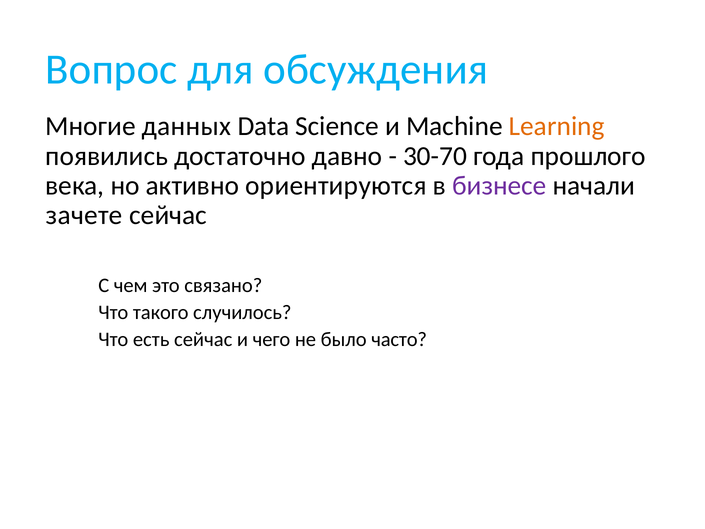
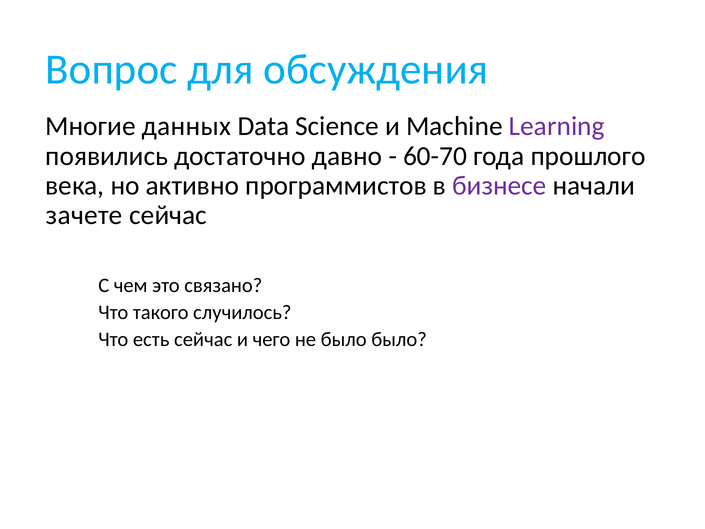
Learning colour: orange -> purple
30-70: 30-70 -> 60-70
ориентируются: ориентируются -> программистов
было часто: часто -> было
